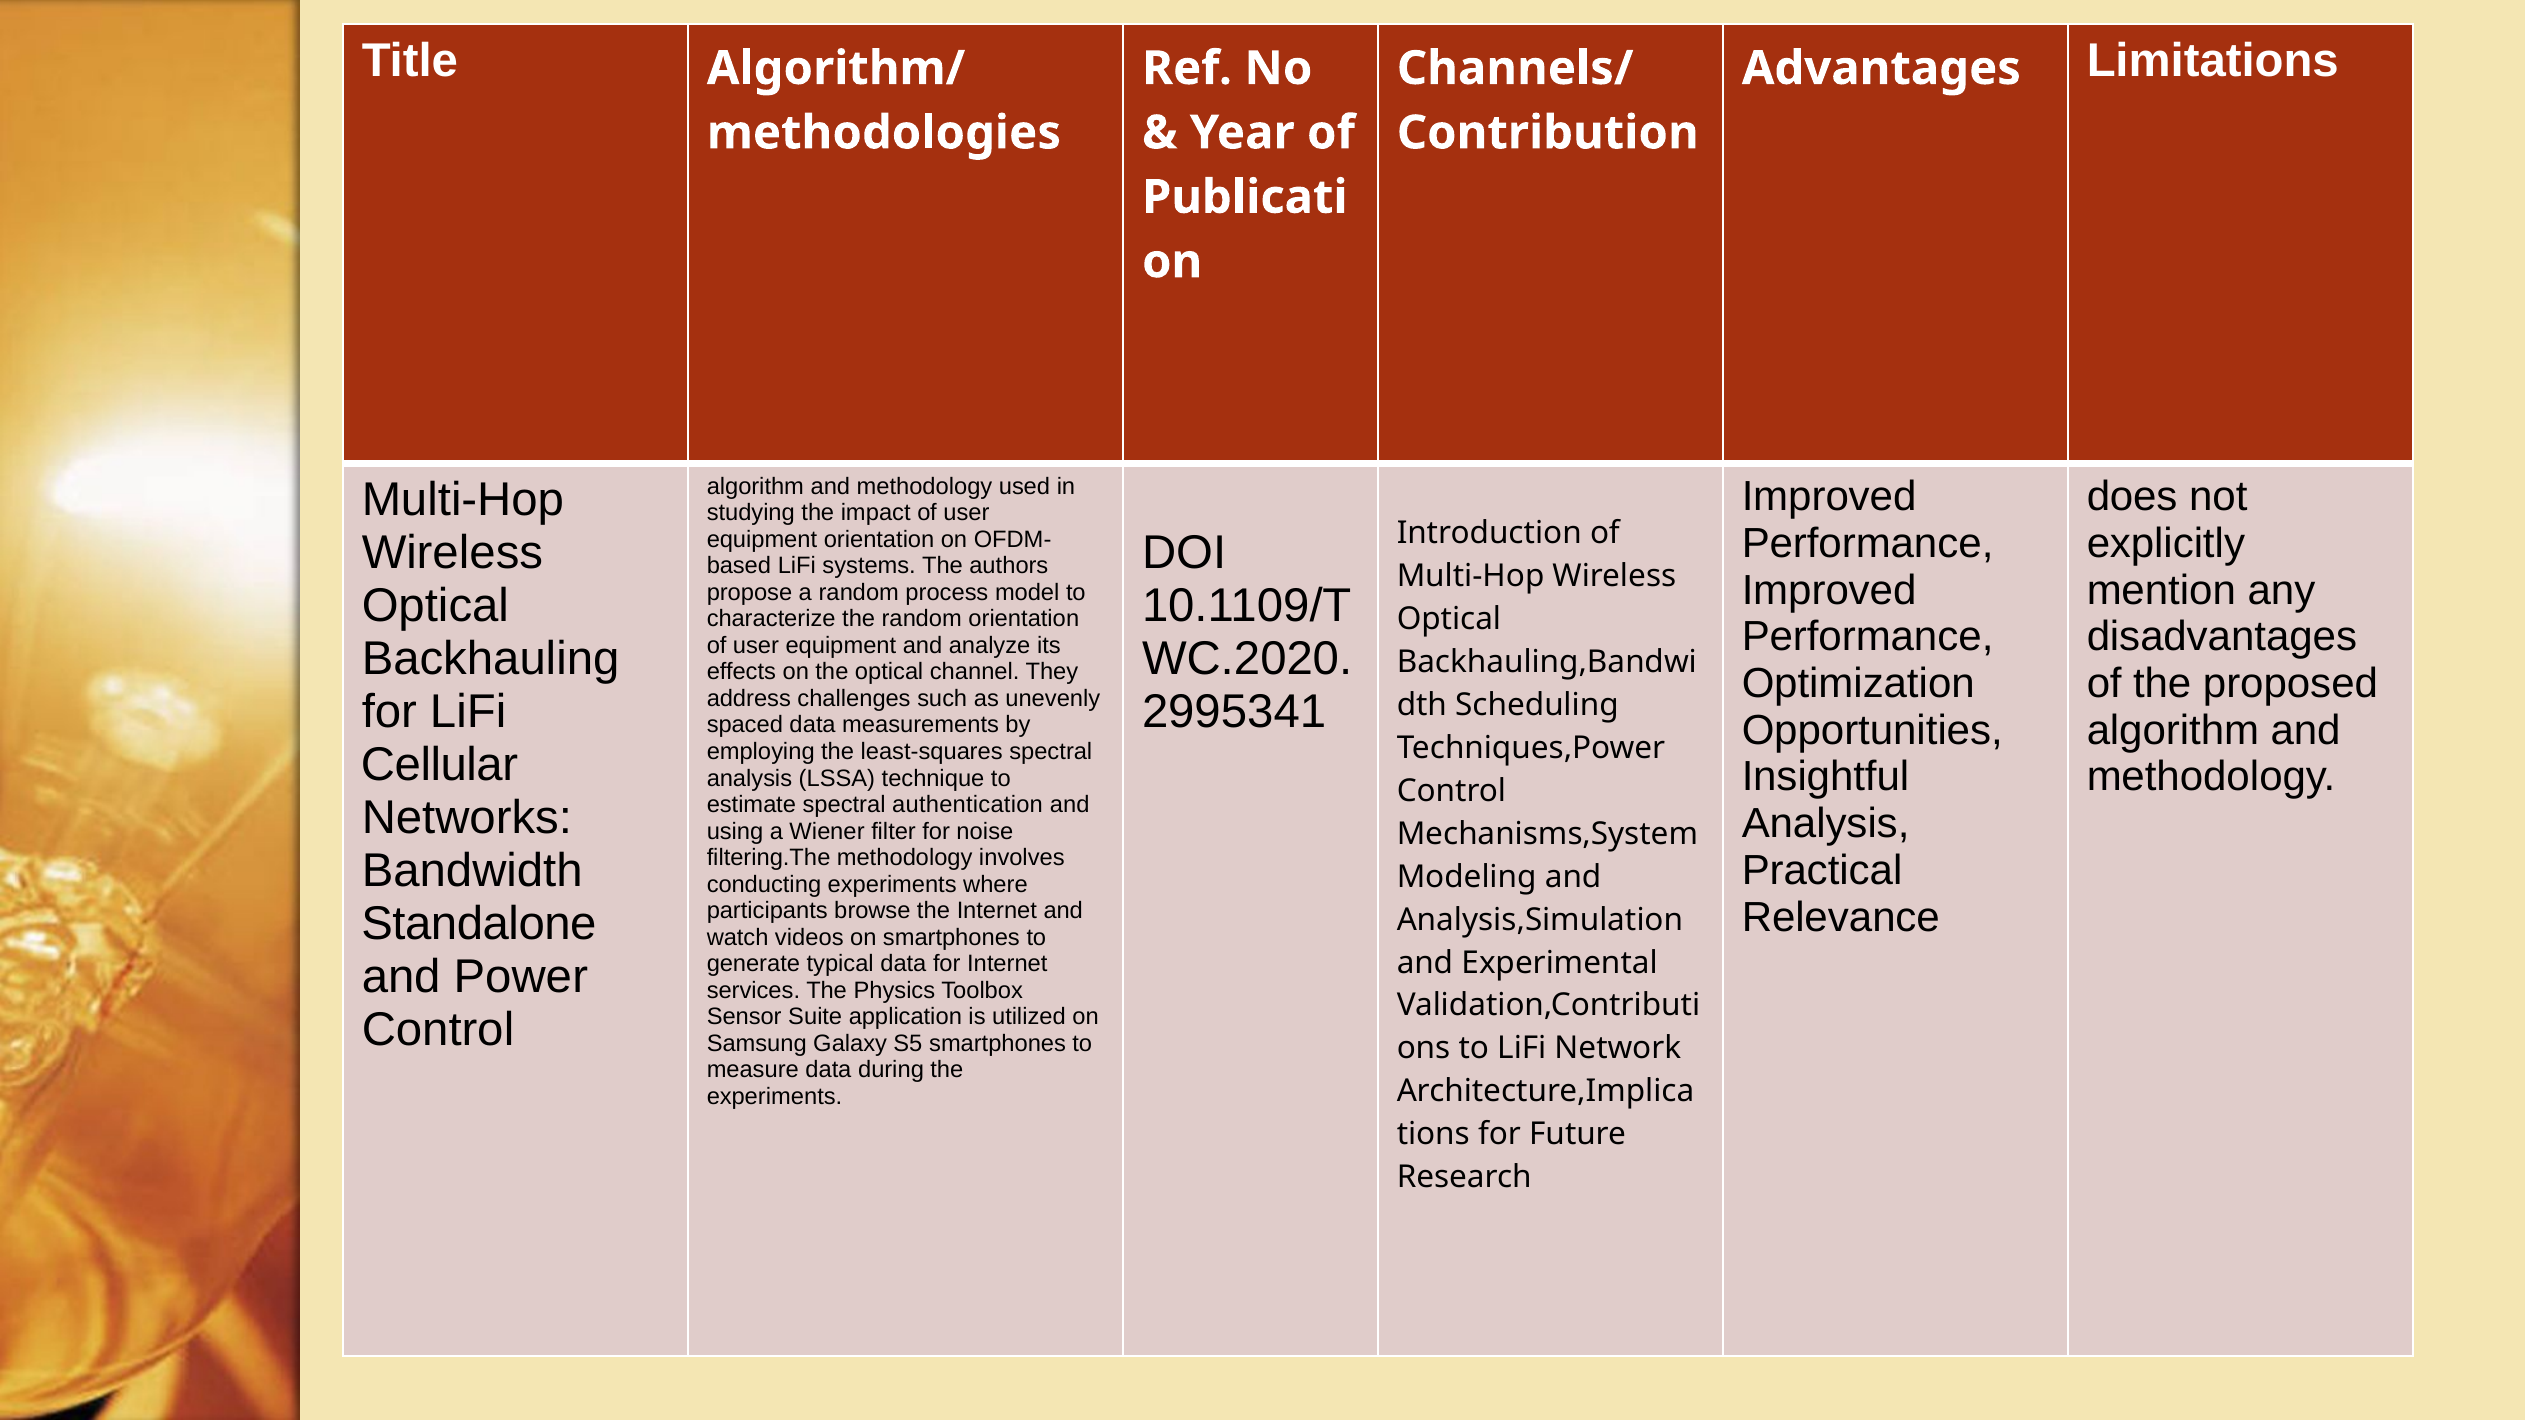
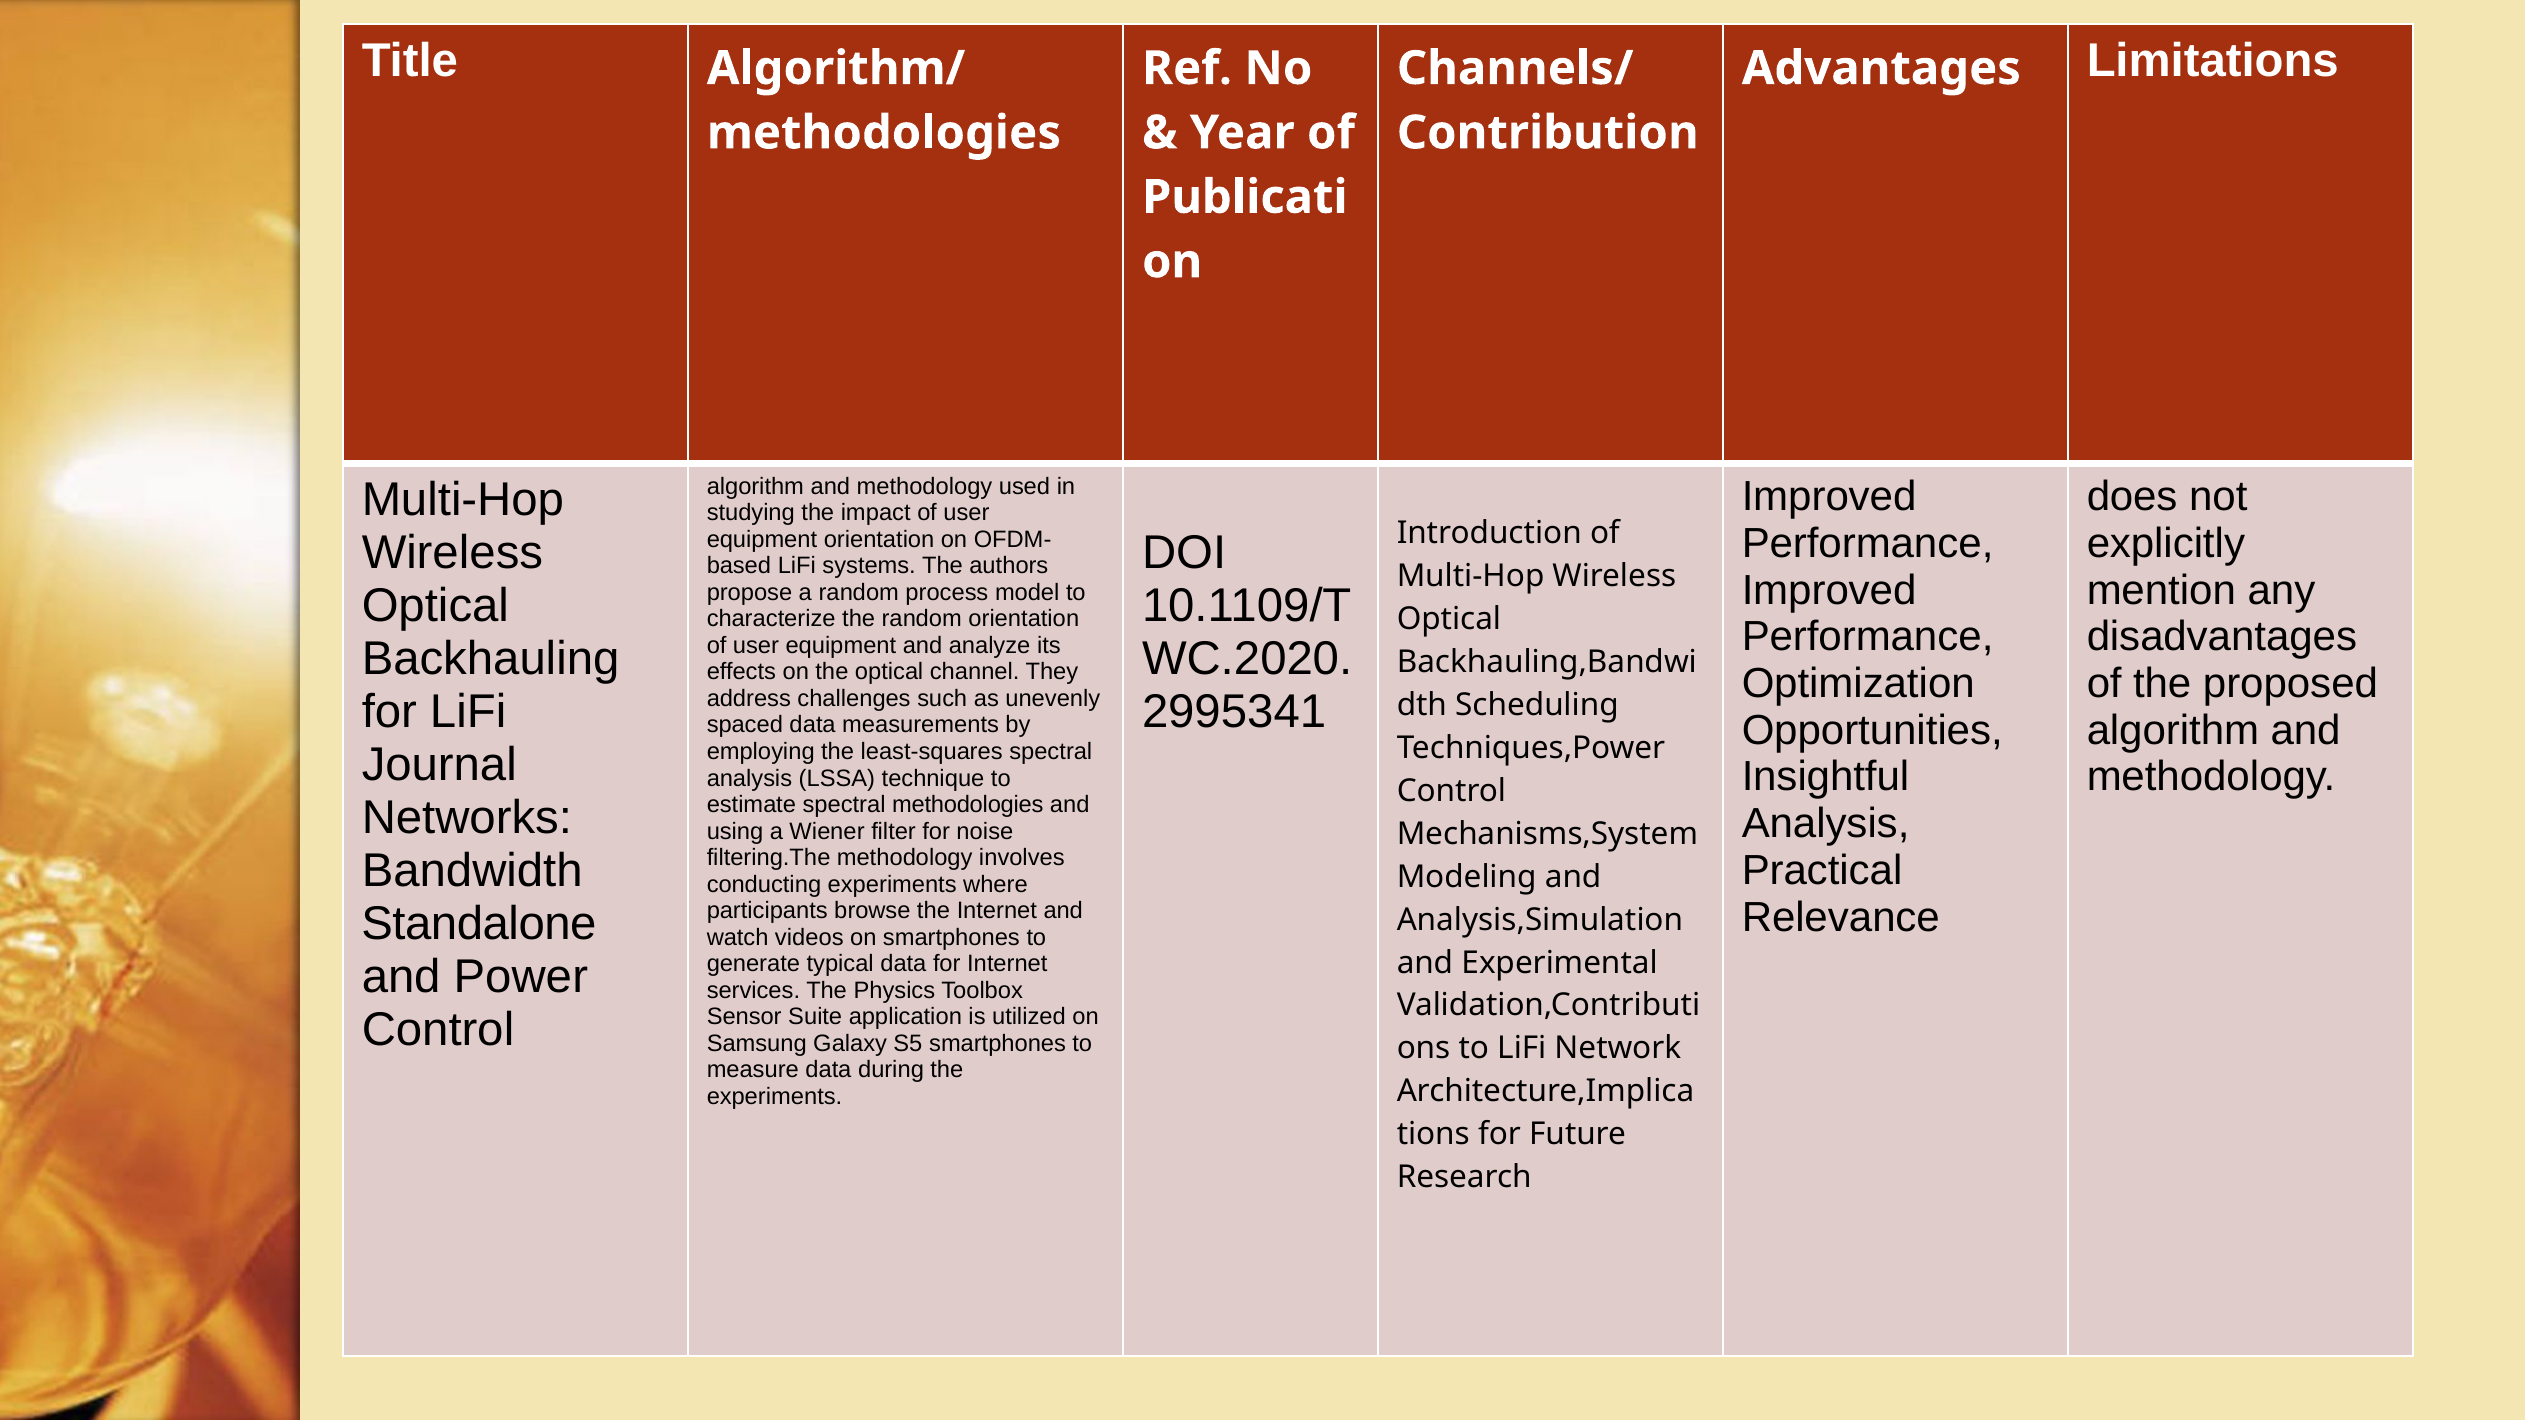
Cellular: Cellular -> Journal
spectral authentication: authentication -> methodologies
